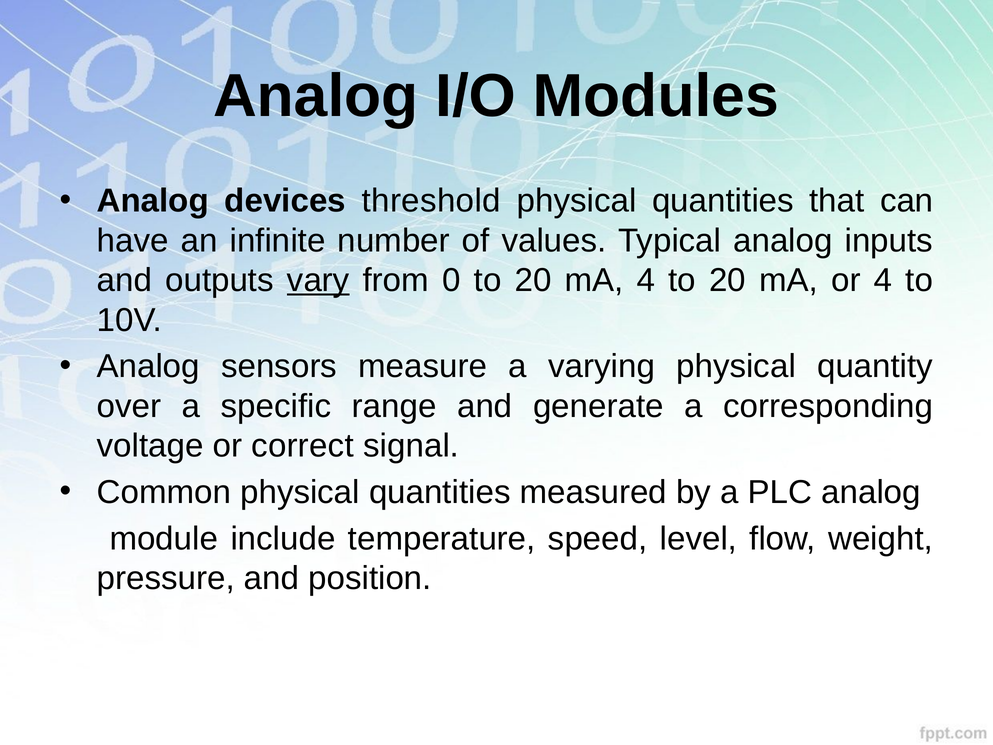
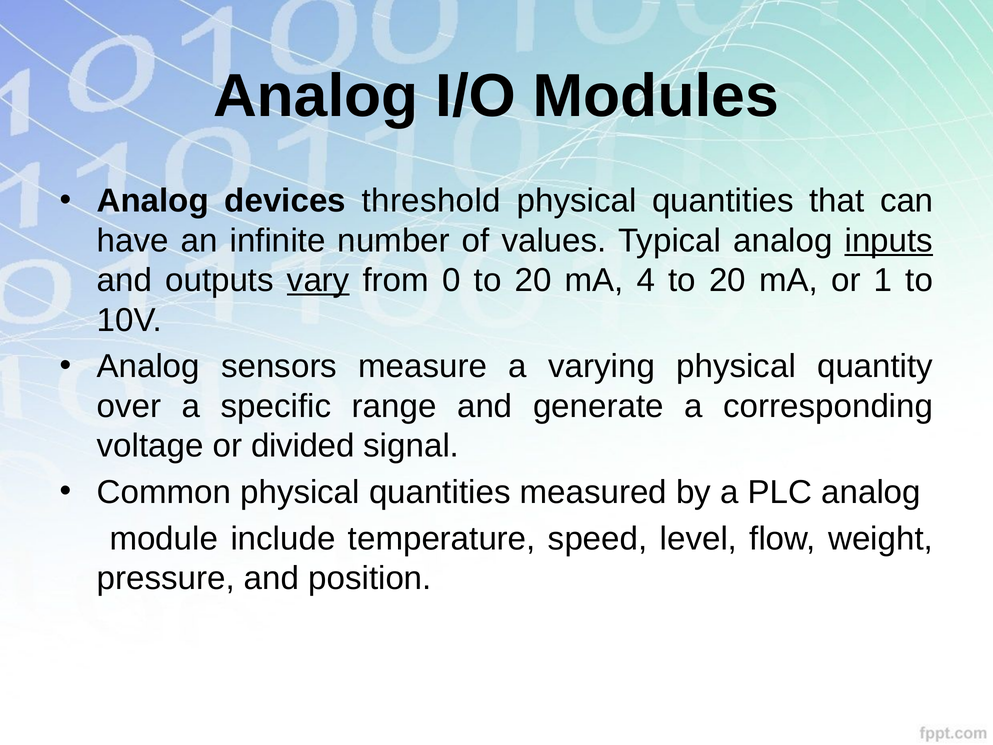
inputs underline: none -> present
or 4: 4 -> 1
correct: correct -> divided
